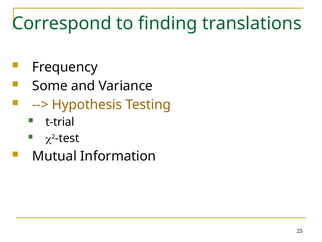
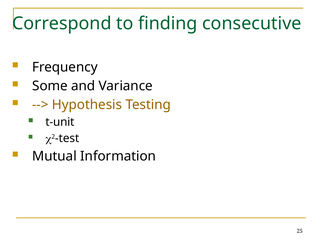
translations: translations -> consecutive
t-trial: t-trial -> t-unit
